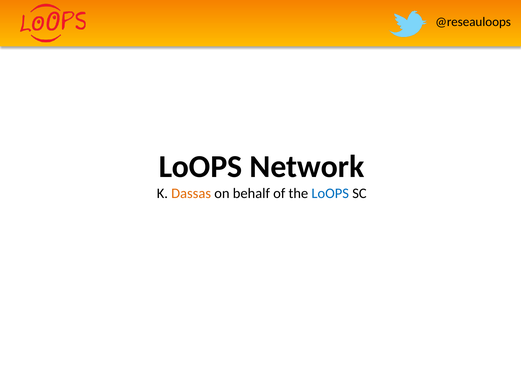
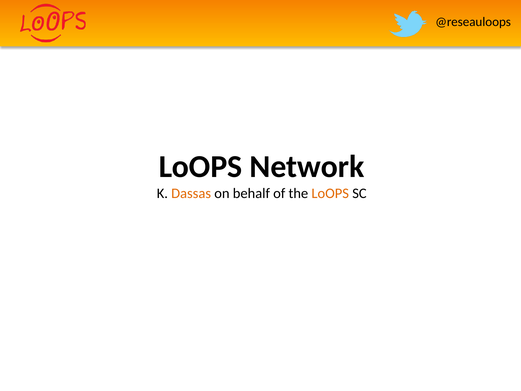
LoOPS at (330, 193) colour: blue -> orange
